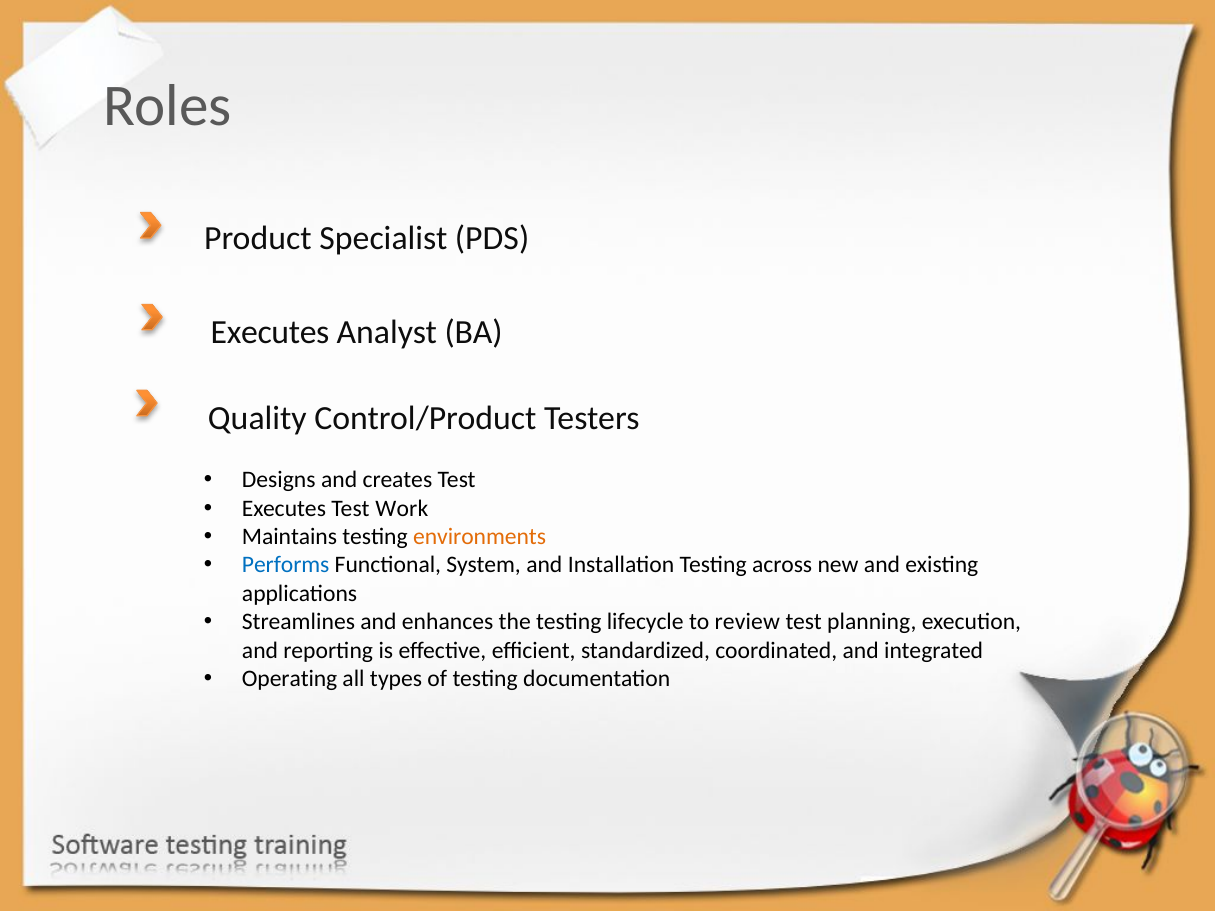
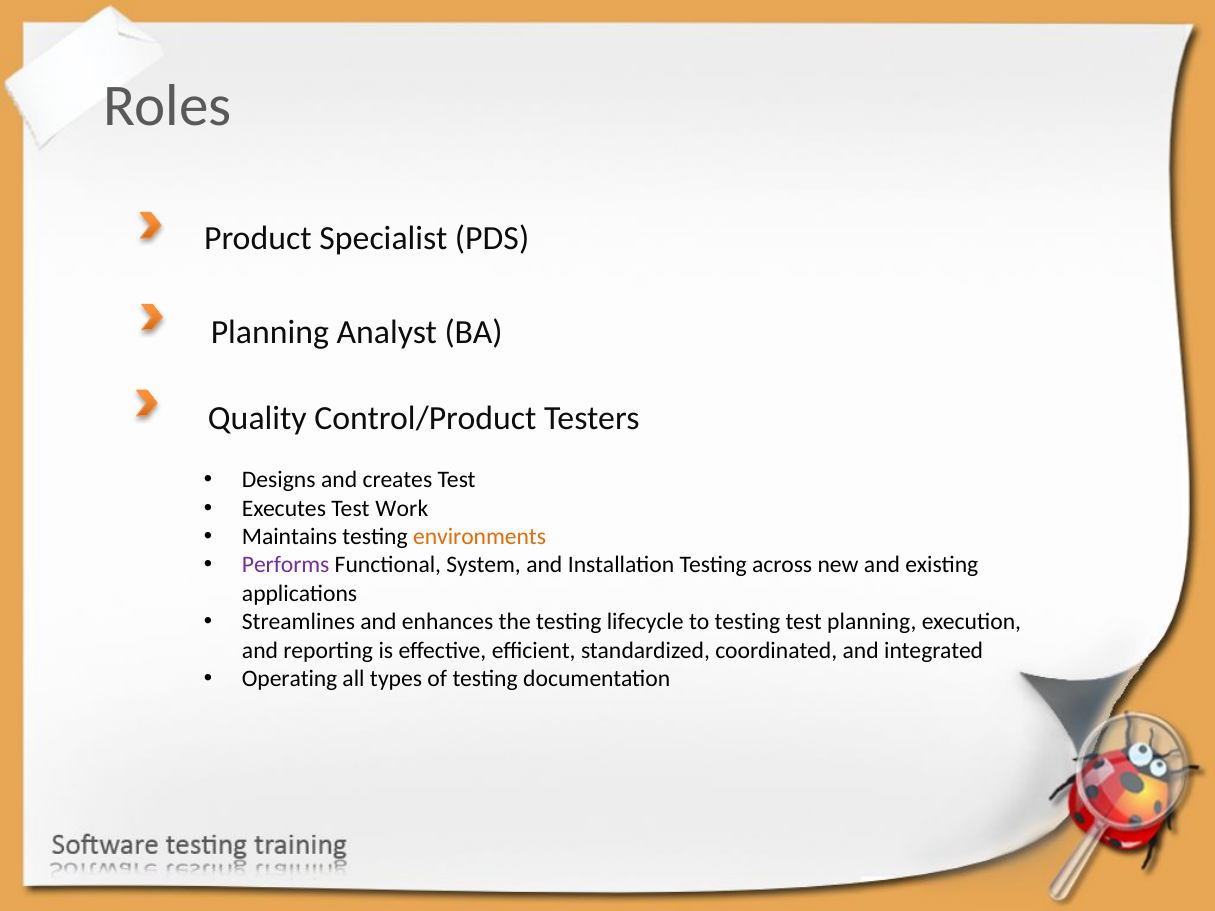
Executes at (270, 332): Executes -> Planning
Performs colour: blue -> purple
to review: review -> testing
